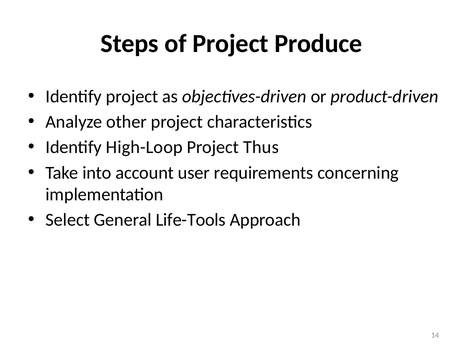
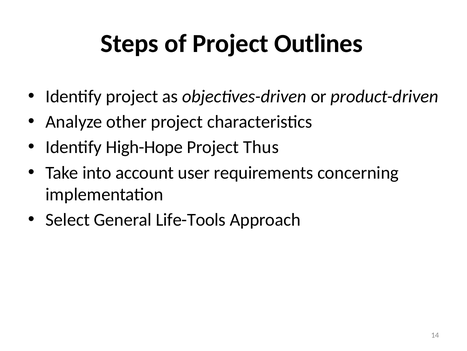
Produce: Produce -> Outlines
High-Loop: High-Loop -> High-Hope
